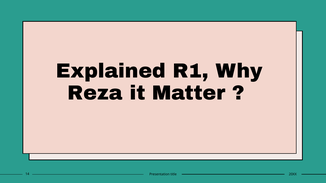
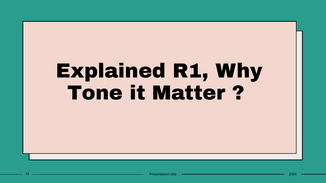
Reza: Reza -> Tone
